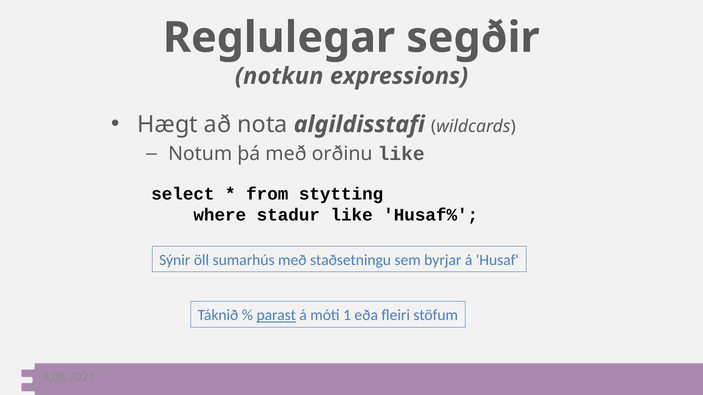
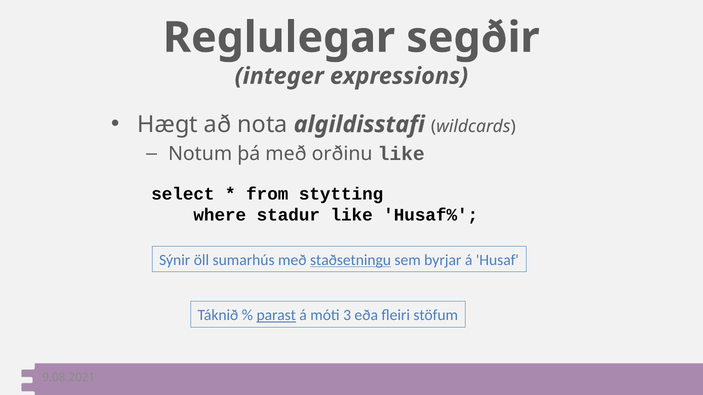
notkun: notkun -> integer
staðsetningu underline: none -> present
1: 1 -> 3
